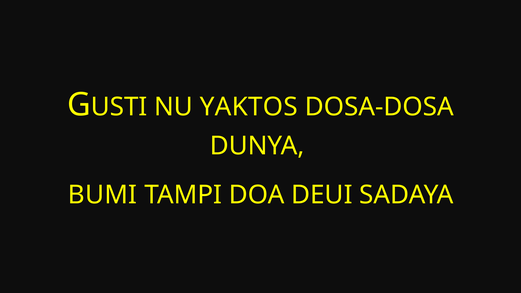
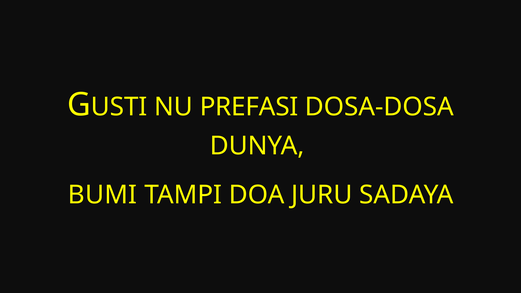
YAKTOS: YAKTOS -> PREFASI
DEUI: DEUI -> JURU
